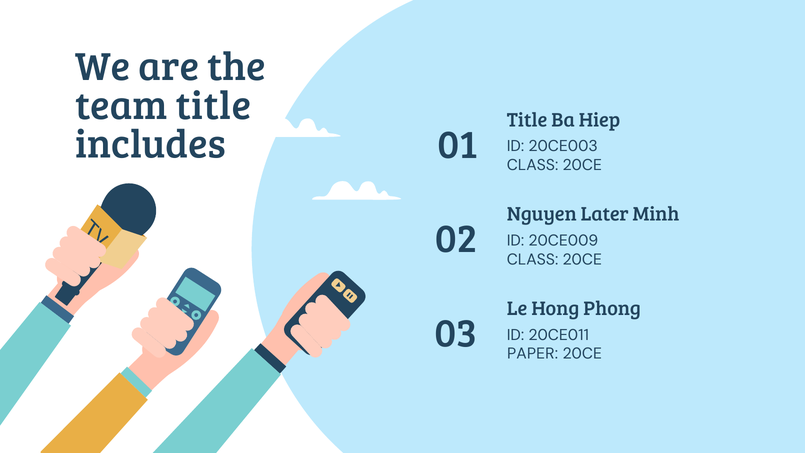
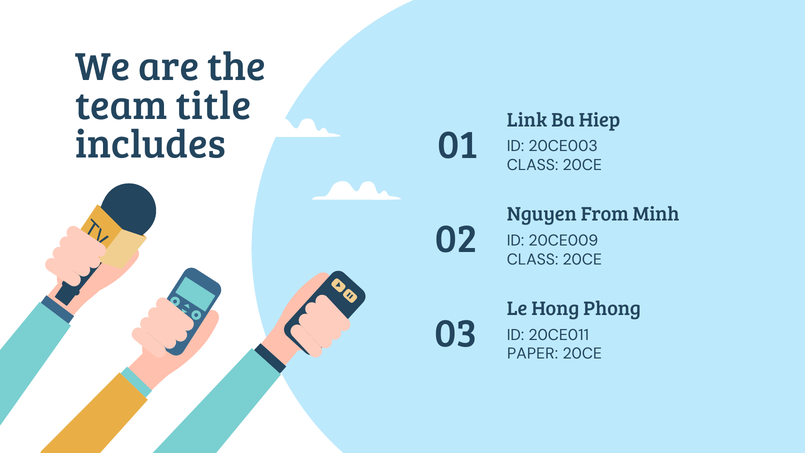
Title at (527, 120): Title -> Link
Later: Later -> From
